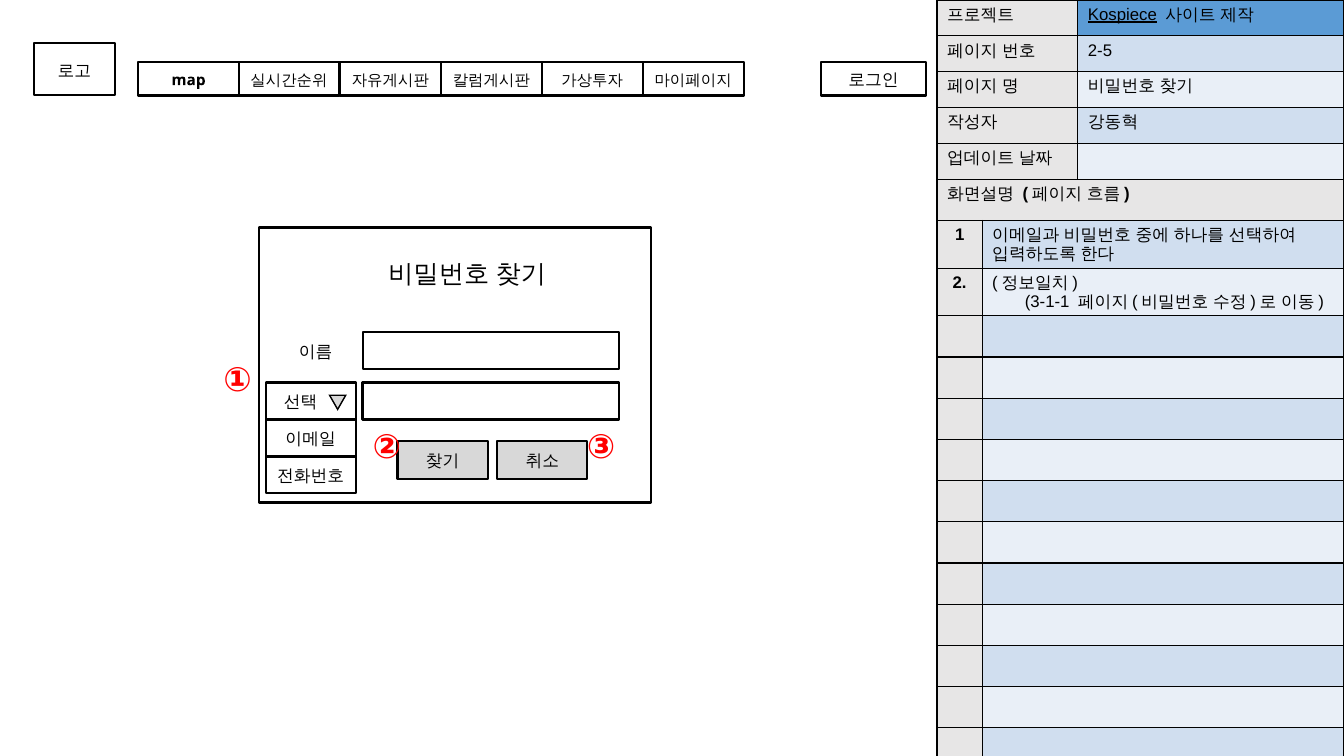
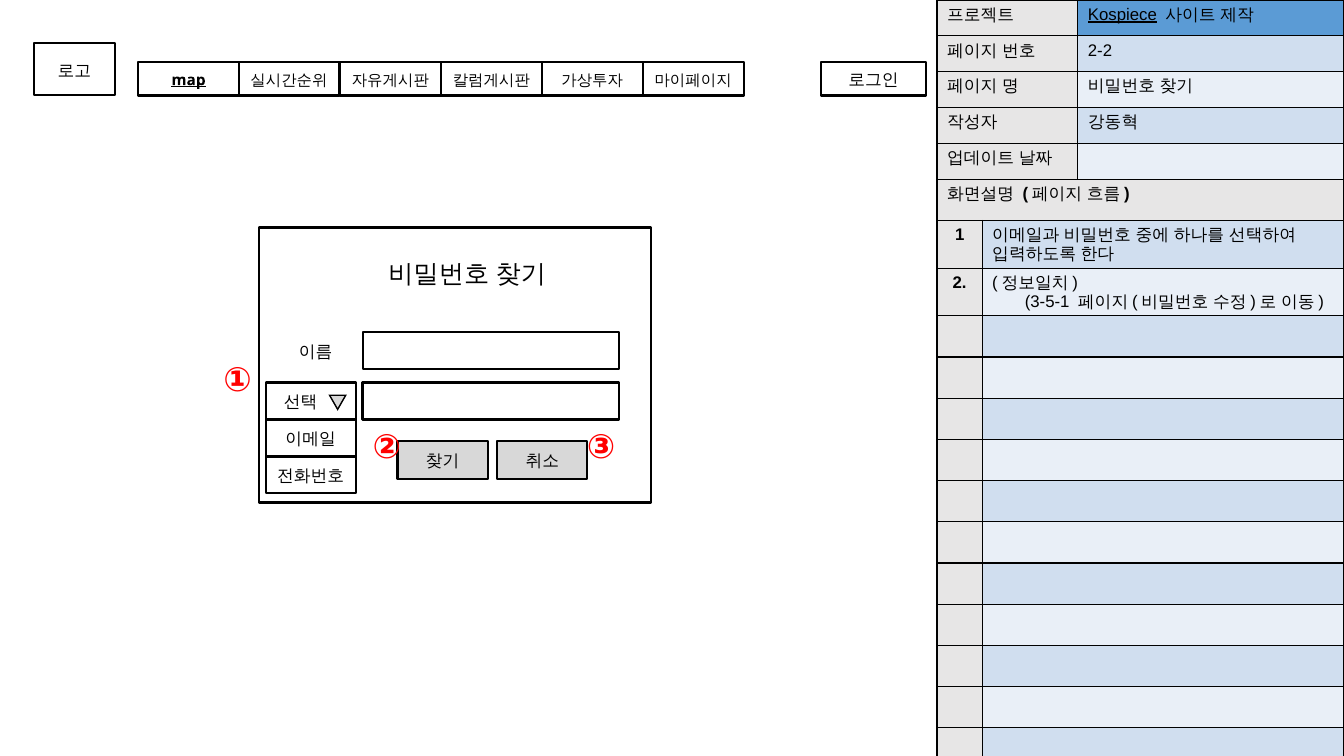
2-5: 2-5 -> 2-2
map underline: none -> present
3-1-1: 3-1-1 -> 3-5-1
